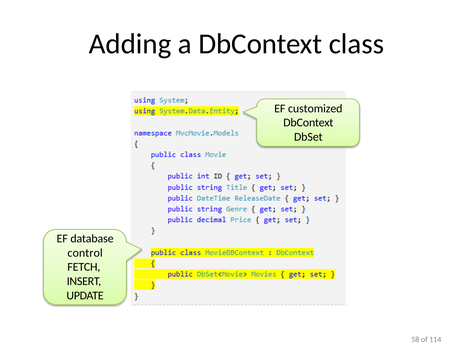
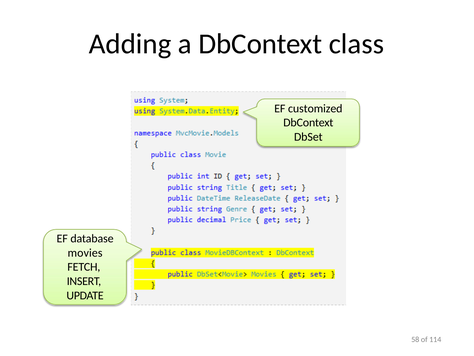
control: control -> movies
